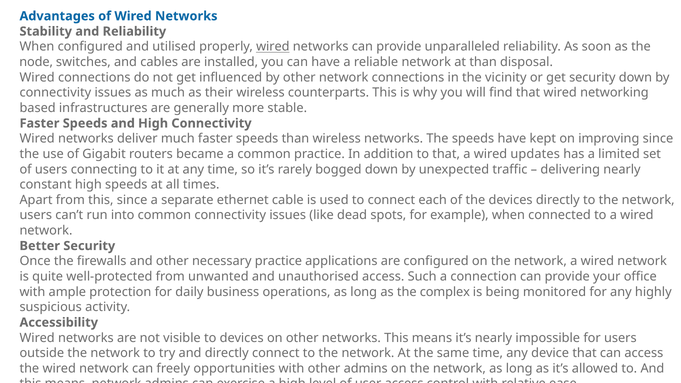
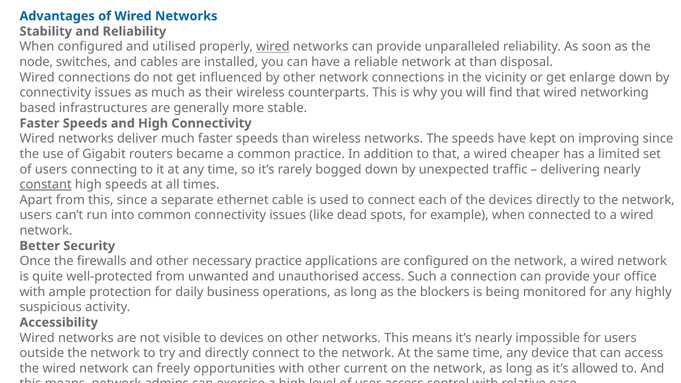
get security: security -> enlarge
updates: updates -> cheaper
constant underline: none -> present
complex: complex -> blockers
other admins: admins -> current
